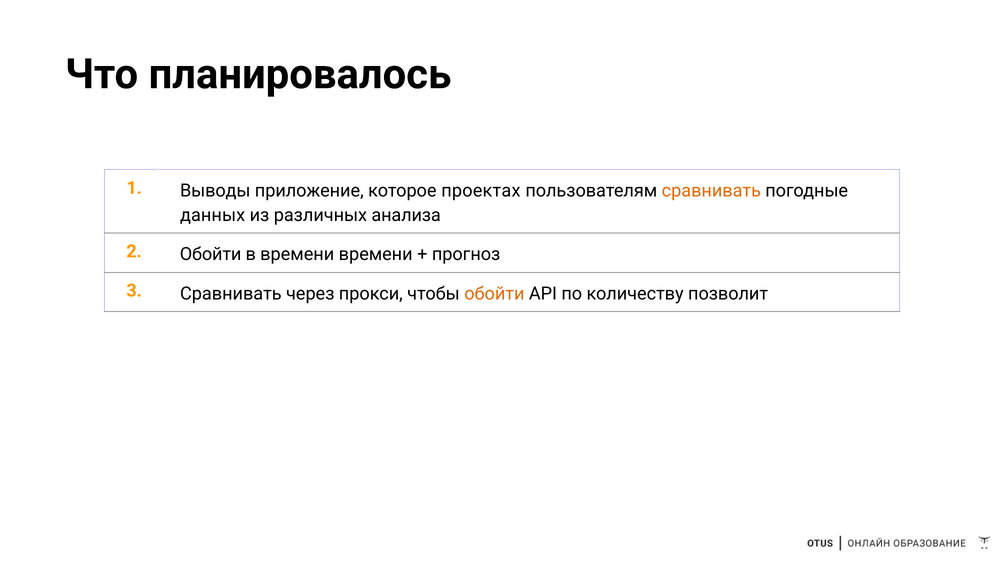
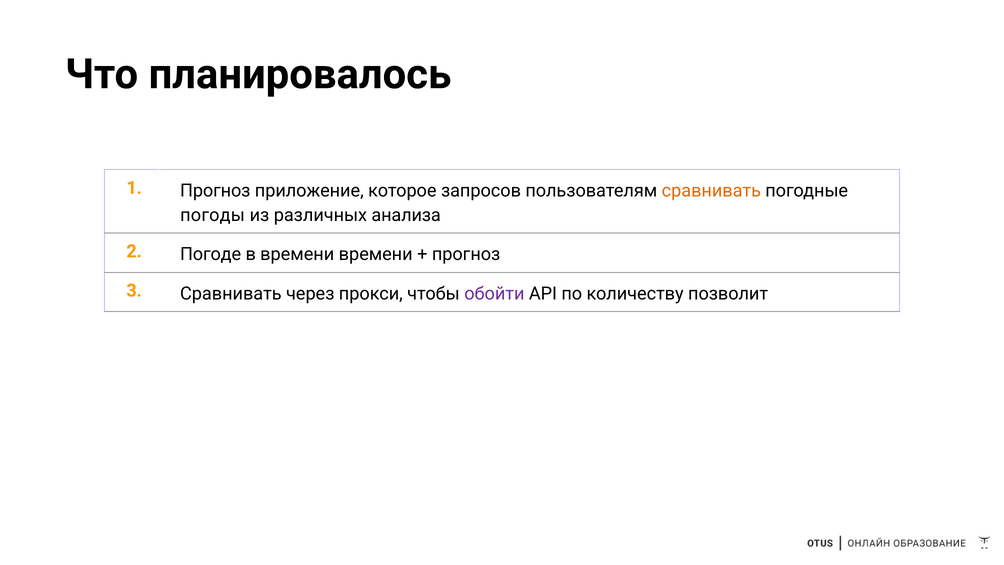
1 Выводы: Выводы -> Прогноз
проектах: проектах -> запросов
данных: данных -> погоды
2 Обойти: Обойти -> Погоде
обойти at (494, 294) colour: orange -> purple
